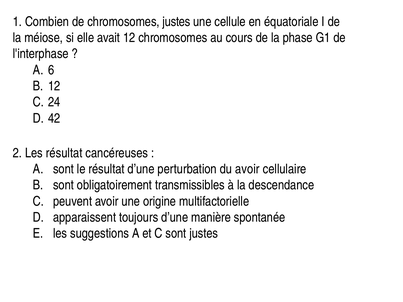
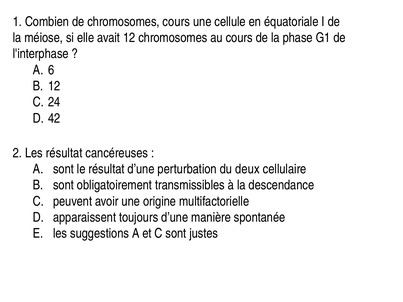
chromosomes justes: justes -> cours
du avoir: avoir -> deux
